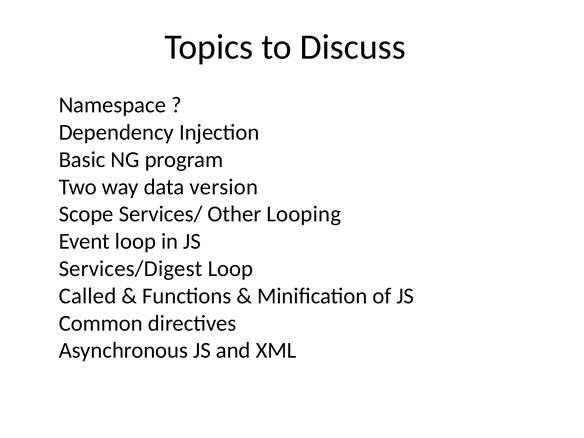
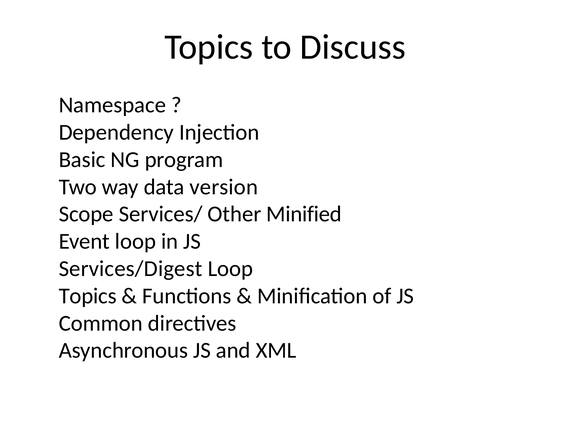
Looping: Looping -> Minified
Called at (88, 296): Called -> Topics
